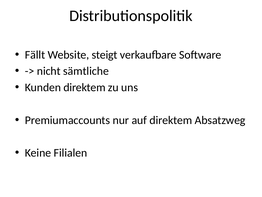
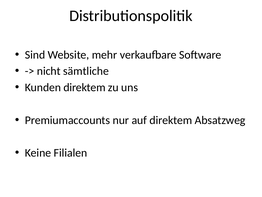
Fällt: Fällt -> Sind
steigt: steigt -> mehr
